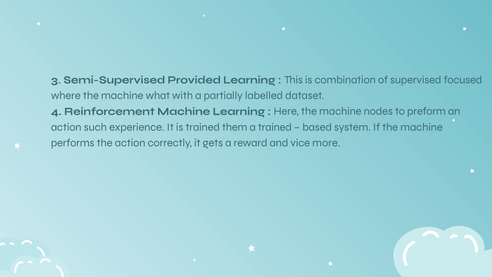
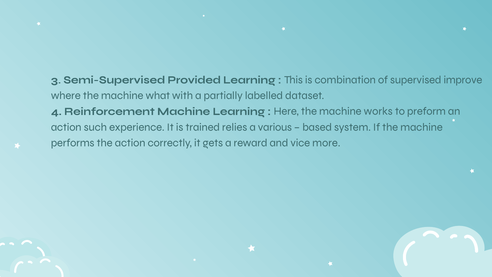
focused: focused -> improve
nodes: nodes -> works
them: them -> relies
a trained: trained -> various
